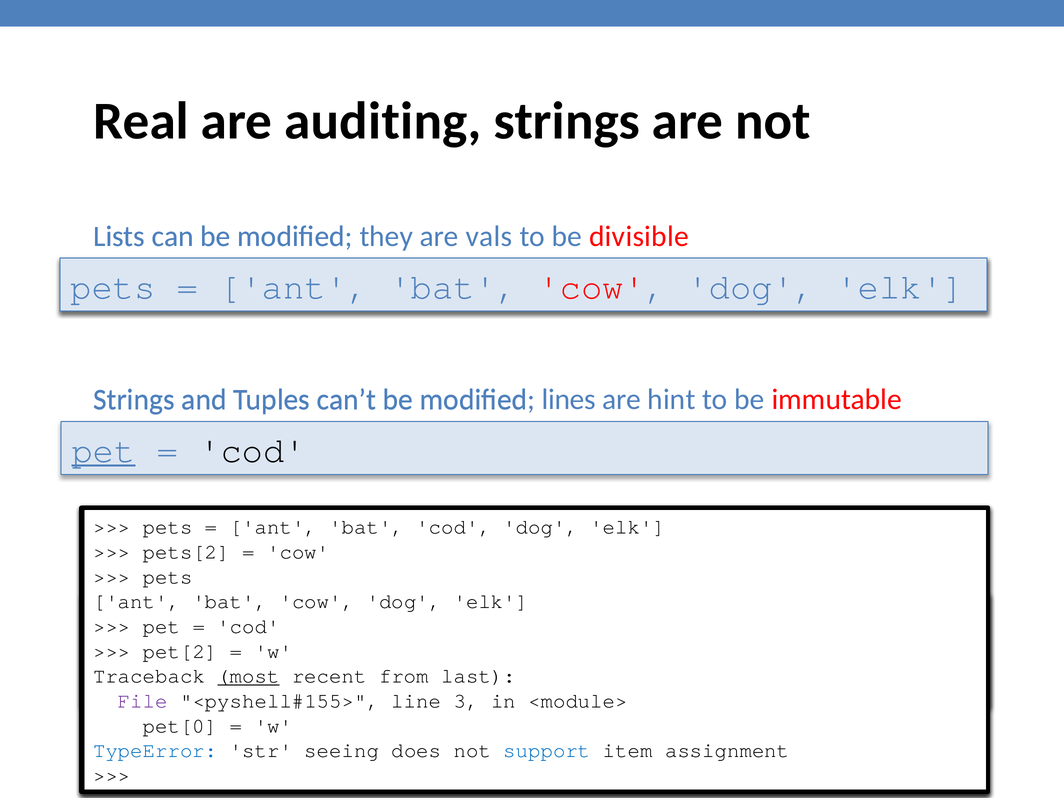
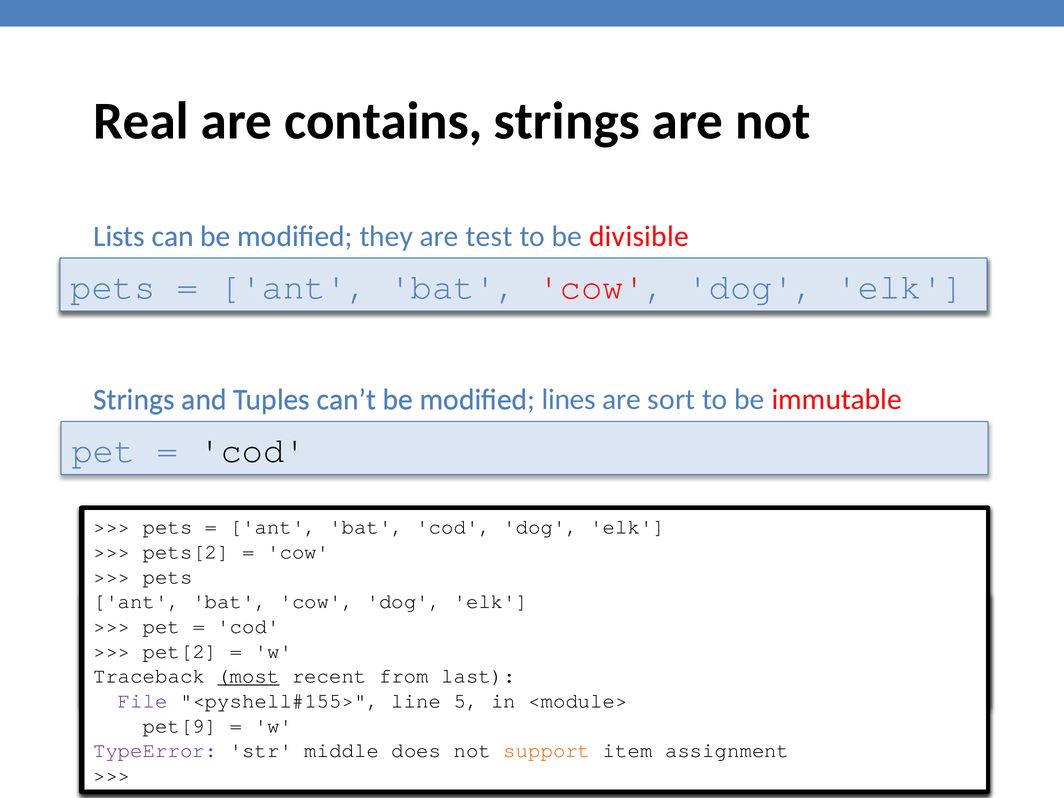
auditing: auditing -> contains
vals: vals -> test
hint: hint -> sort
pet at (103, 450) underline: present -> none
3: 3 -> 5
pet[0: pet[0 -> pet[9
TypeError colour: blue -> purple
seeing: seeing -> middle
support colour: blue -> orange
